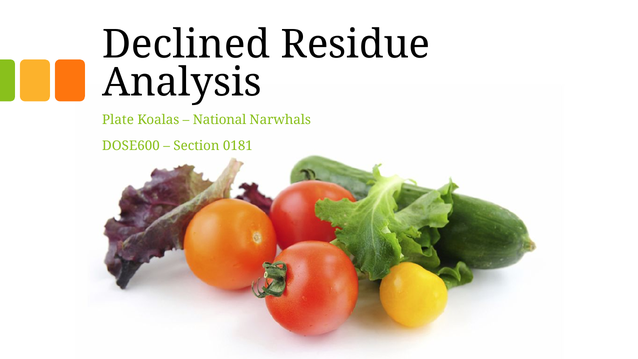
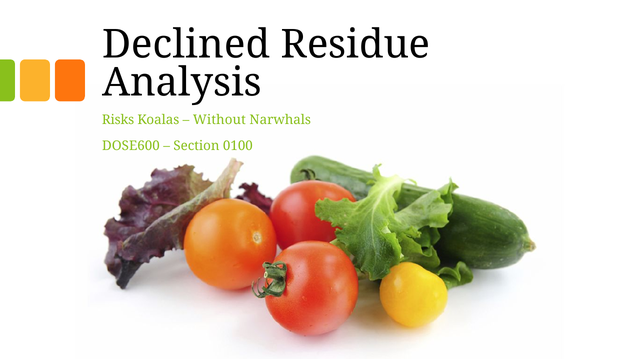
Plate: Plate -> Risks
National: National -> Without
0181: 0181 -> 0100
